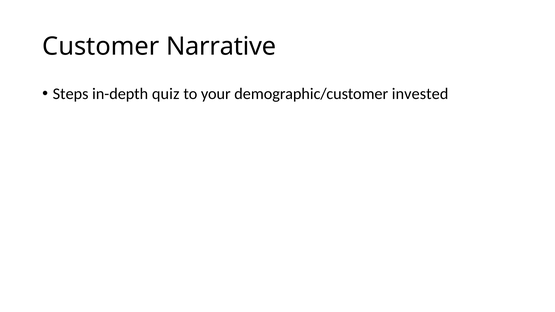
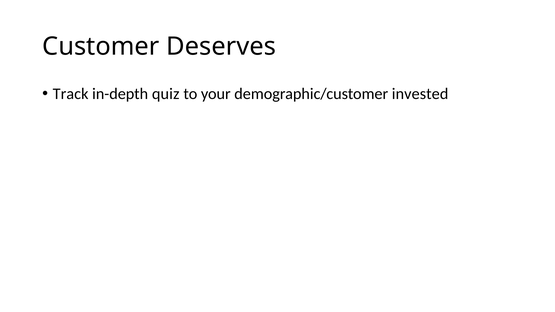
Narrative: Narrative -> Deserves
Steps: Steps -> Track
